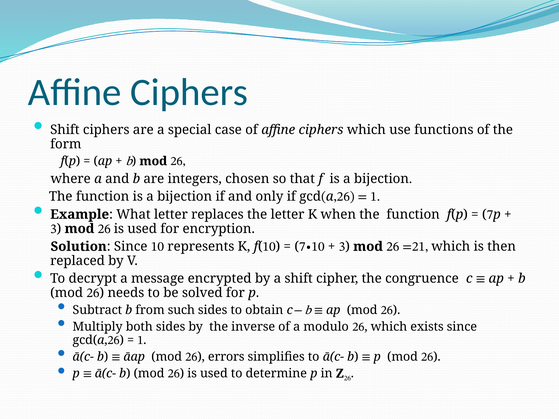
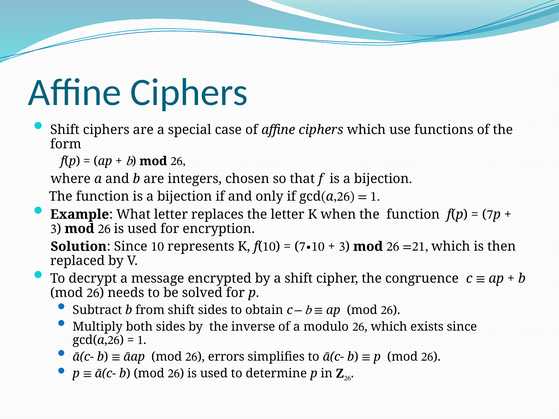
from such: such -> shift
